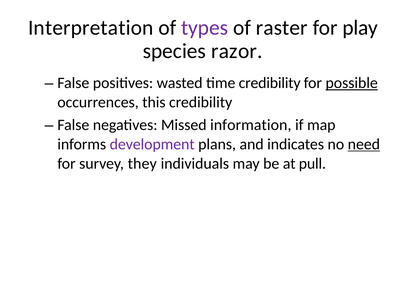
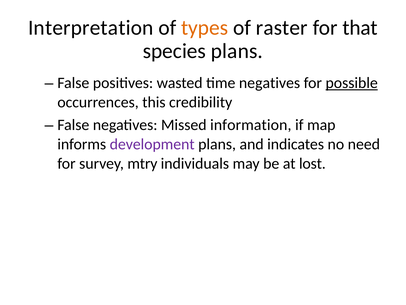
types colour: purple -> orange
play: play -> that
species razor: razor -> plans
time credibility: credibility -> negatives
need underline: present -> none
they: they -> mtry
pull: pull -> lost
